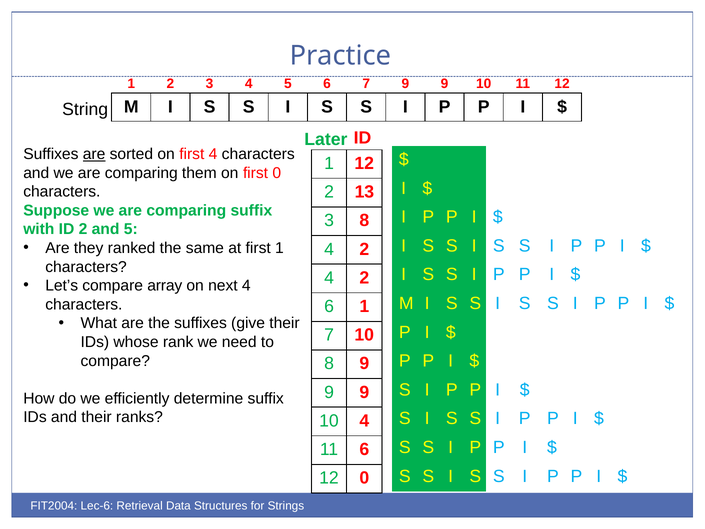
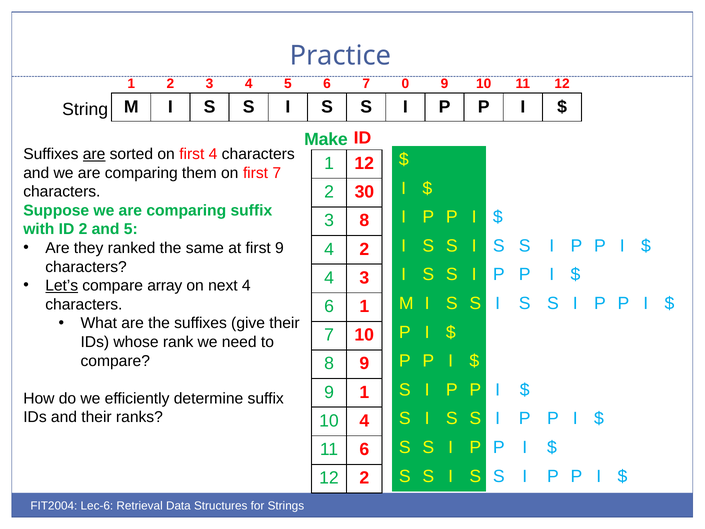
7 9: 9 -> 0
Later: Later -> Make
first 0: 0 -> 7
13: 13 -> 30
first 1: 1 -> 9
2 at (364, 278): 2 -> 3
Let’s underline: none -> present
9 at (364, 392): 9 -> 1
0 at (364, 478): 0 -> 2
